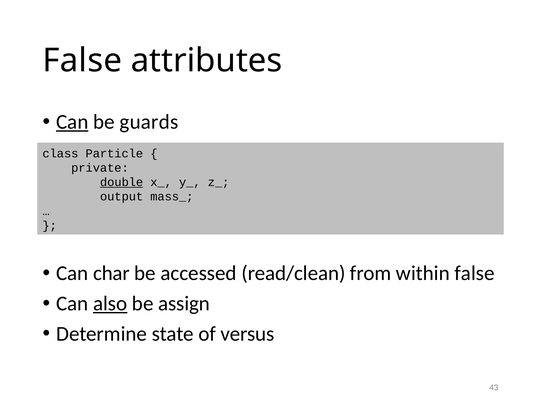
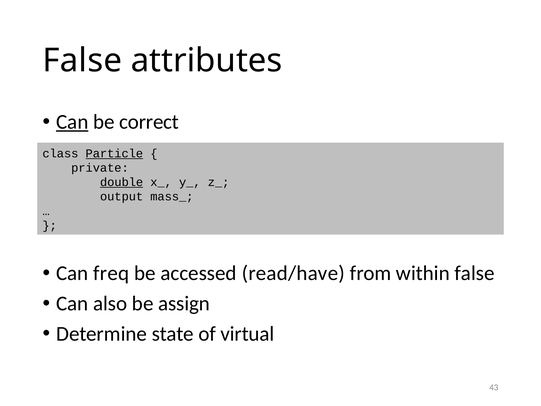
guards: guards -> correct
Particle underline: none -> present
char: char -> freq
read/clean: read/clean -> read/have
also underline: present -> none
versus: versus -> virtual
